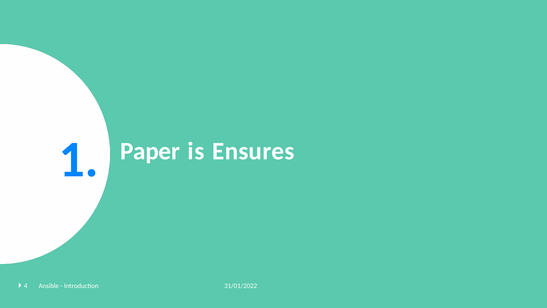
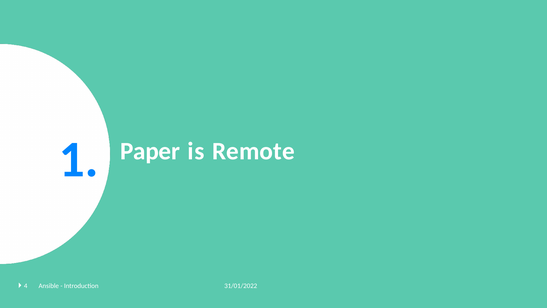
Ensures: Ensures -> Remote
